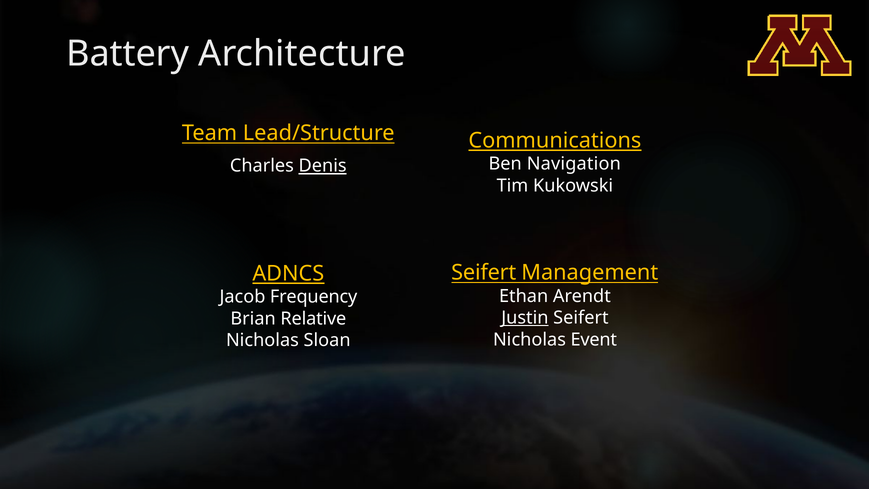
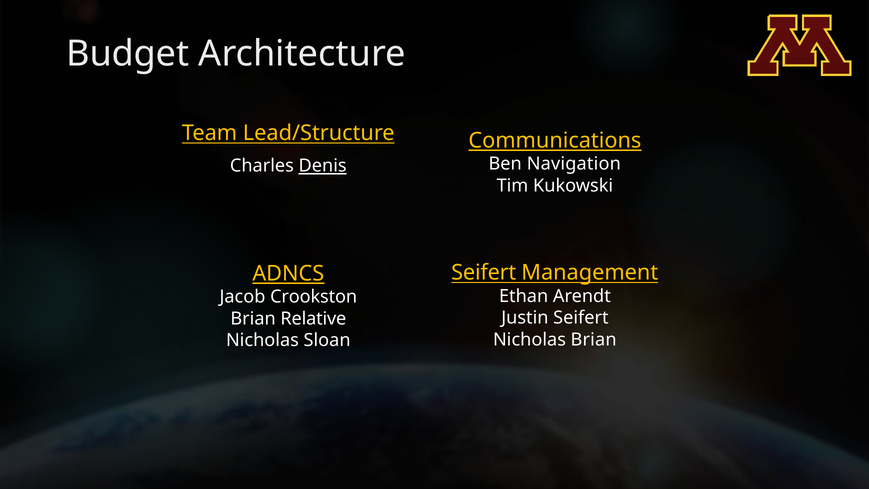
Battery: Battery -> Budget
Frequency: Frequency -> Crookston
Justin underline: present -> none
Nicholas Event: Event -> Brian
